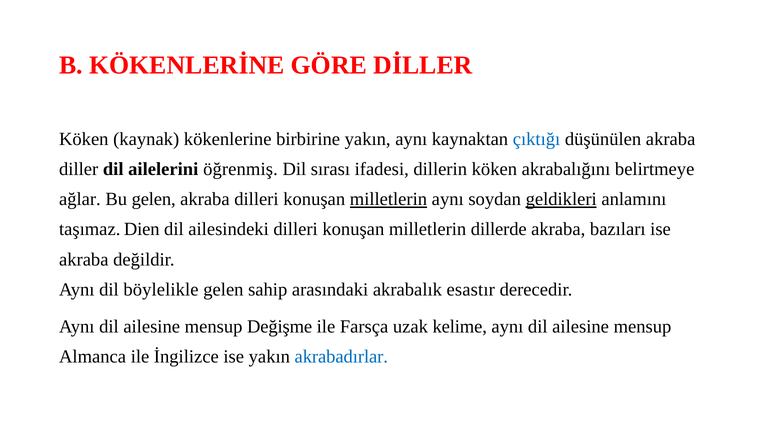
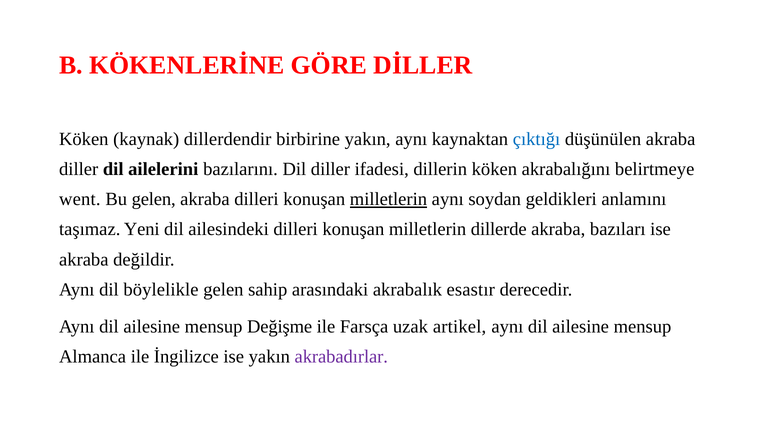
kökenlerine: kökenlerine -> dillerdendir
öğrenmiş: öğrenmiş -> bazılarını
Dil sırası: sırası -> diller
ağlar: ağlar -> went
geldikleri underline: present -> none
Dien: Dien -> Yeni
kelime: kelime -> artikel
akrabadırlar colour: blue -> purple
